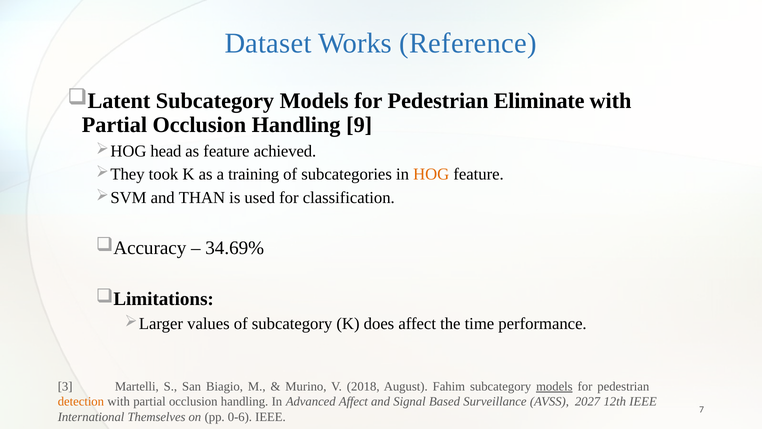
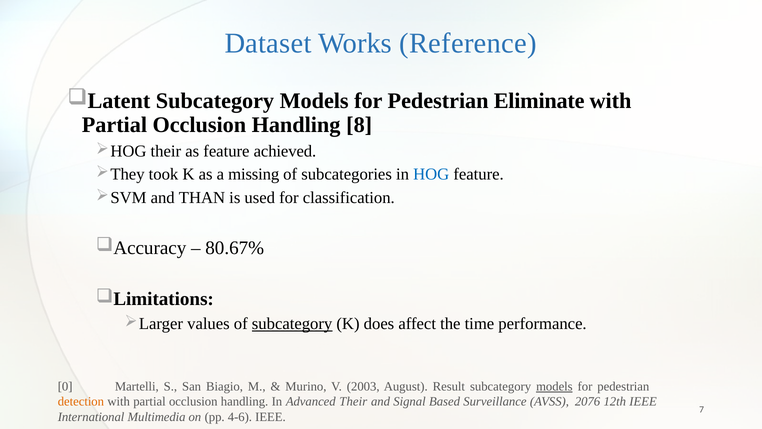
9: 9 -> 8
head at (166, 151): head -> their
training: training -> missing
HOG colour: orange -> blue
34.69%: 34.69% -> 80.67%
subcategory at (292, 323) underline: none -> present
3: 3 -> 0
2018: 2018 -> 2003
Fahim: Fahim -> Result
Advanced Affect: Affect -> Their
2027: 2027 -> 2076
Themselves: Themselves -> Multimedia
0-6: 0-6 -> 4-6
